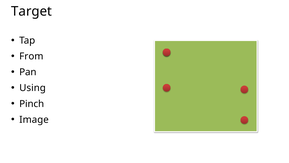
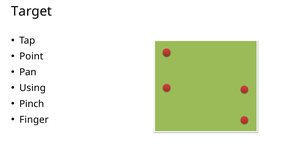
From: From -> Point
Image: Image -> Finger
